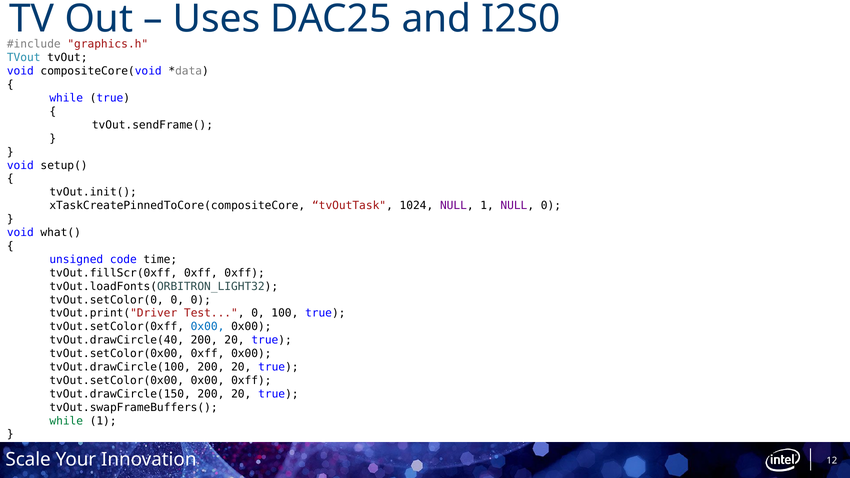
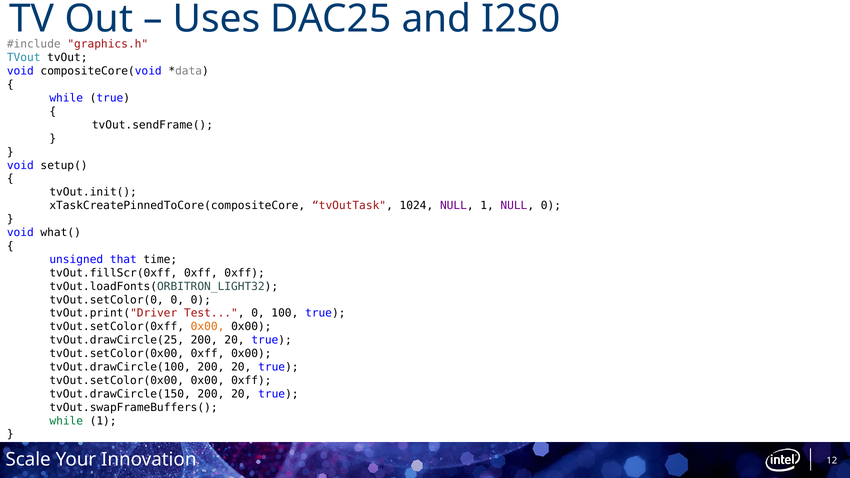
code: code -> that
0x00 at (208, 327) colour: blue -> orange
tvOut.drawCircle(40: tvOut.drawCircle(40 -> tvOut.drawCircle(25
